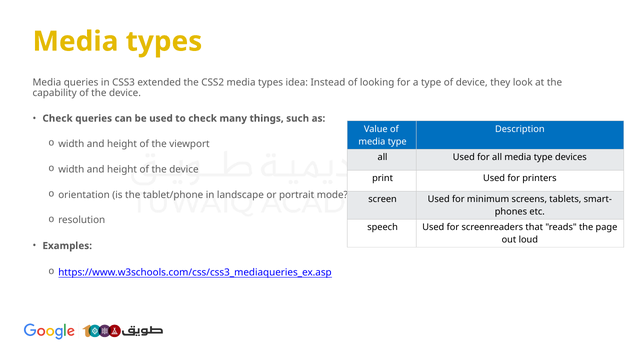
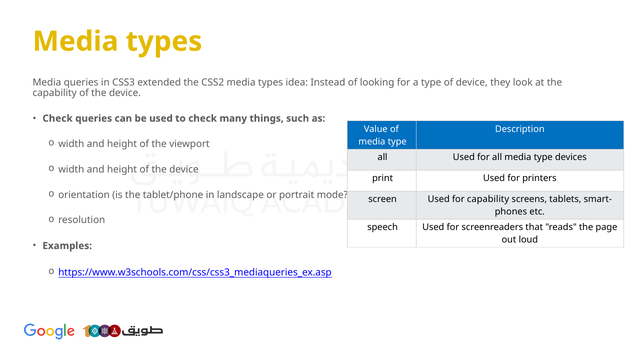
for minimum: minimum -> capability
